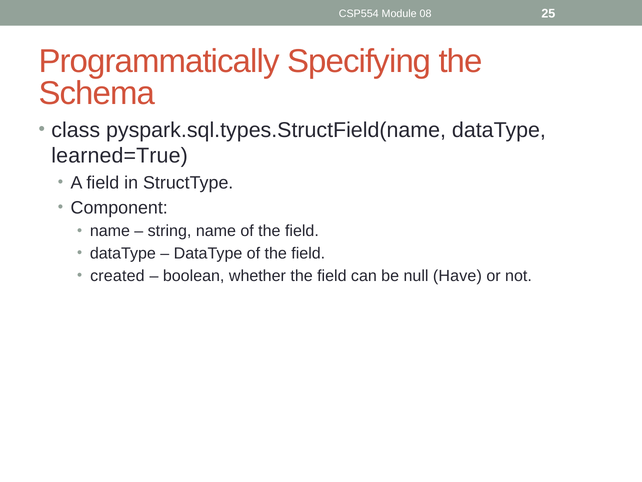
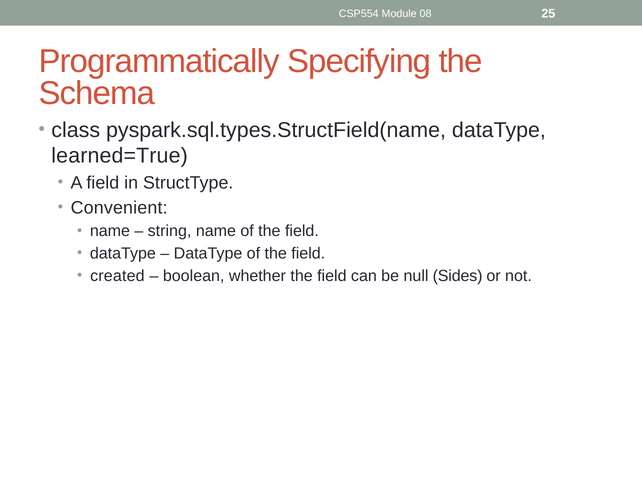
Component: Component -> Convenient
Have: Have -> Sides
